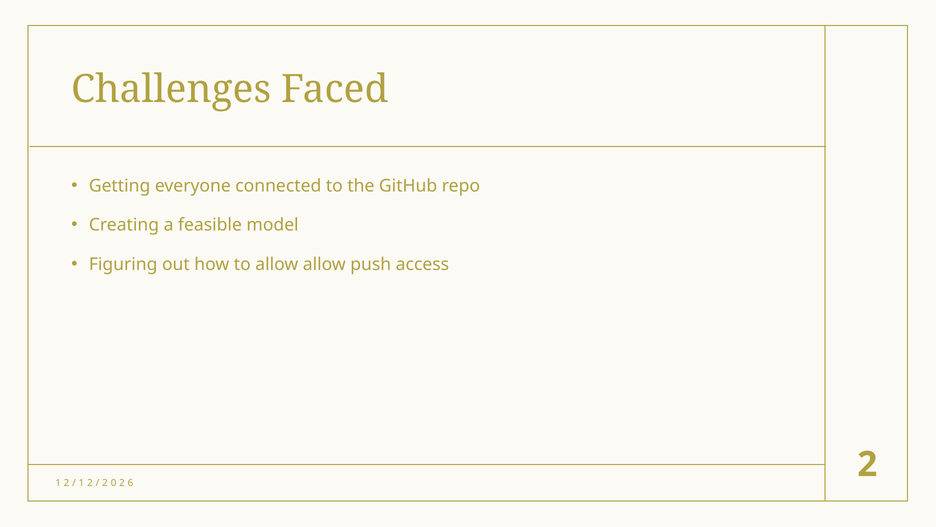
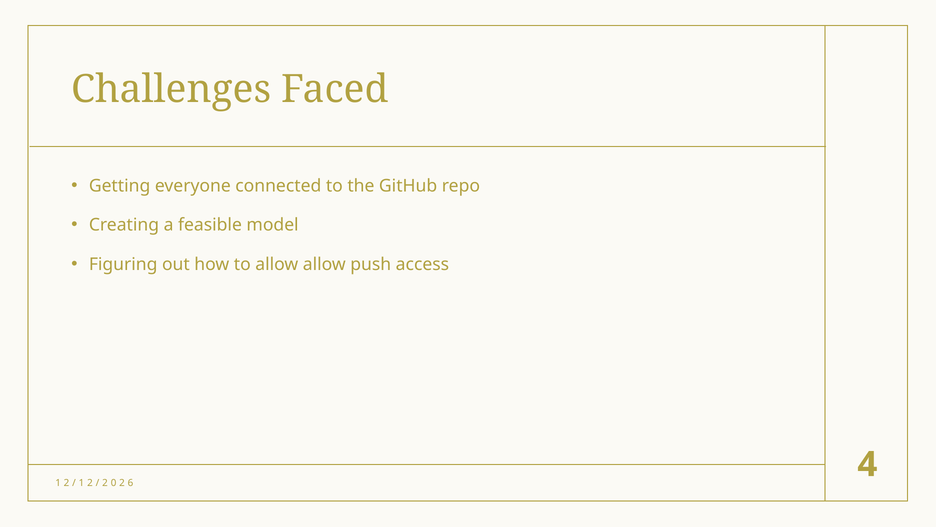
2 at (867, 464): 2 -> 4
